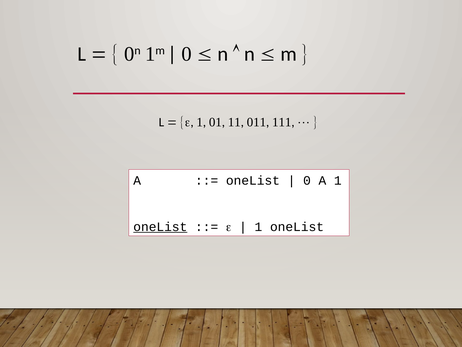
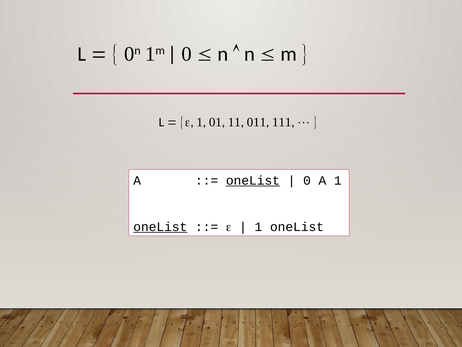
oneList at (253, 180) underline: none -> present
